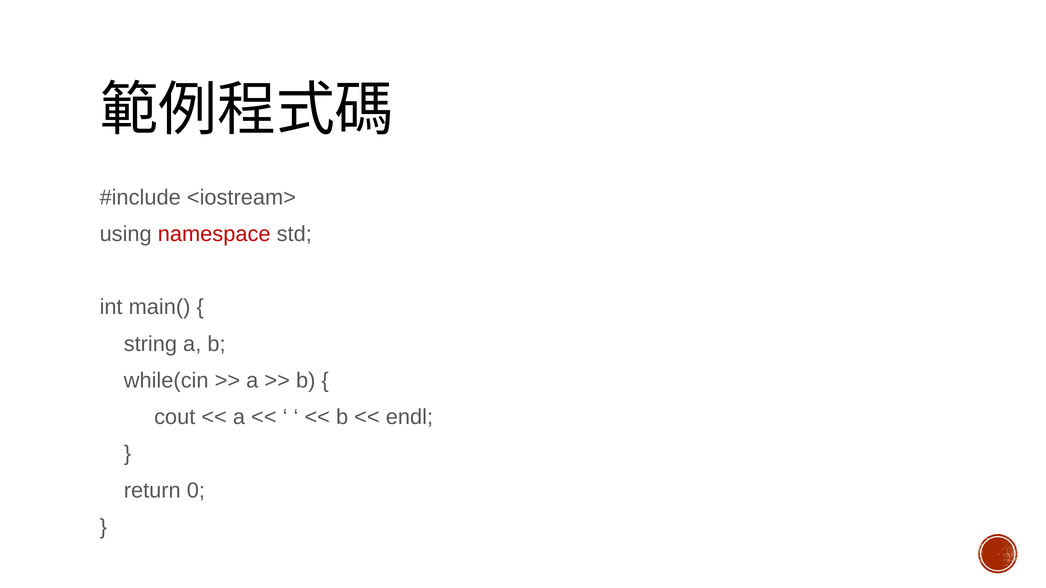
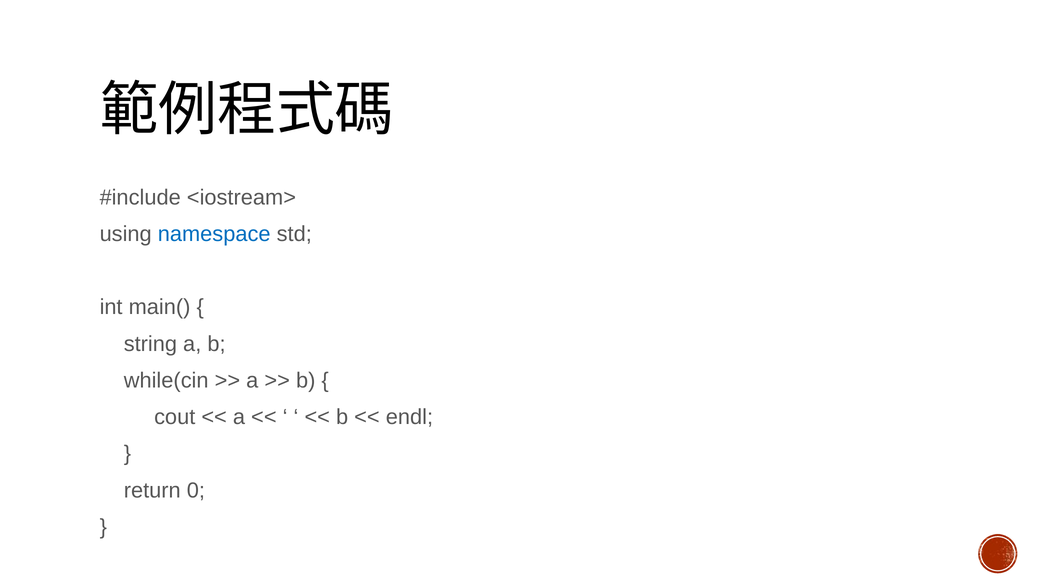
namespace colour: red -> blue
